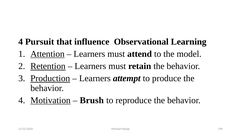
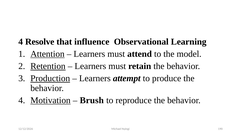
Pursuit: Pursuit -> Resolve
